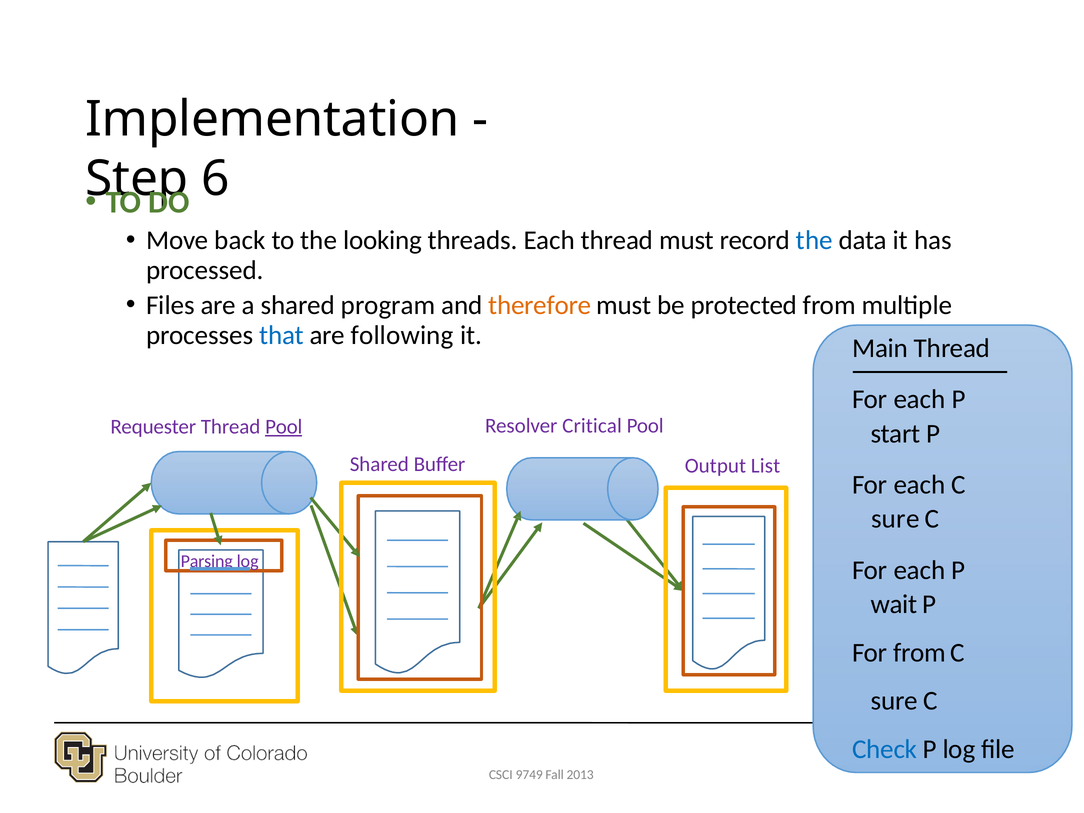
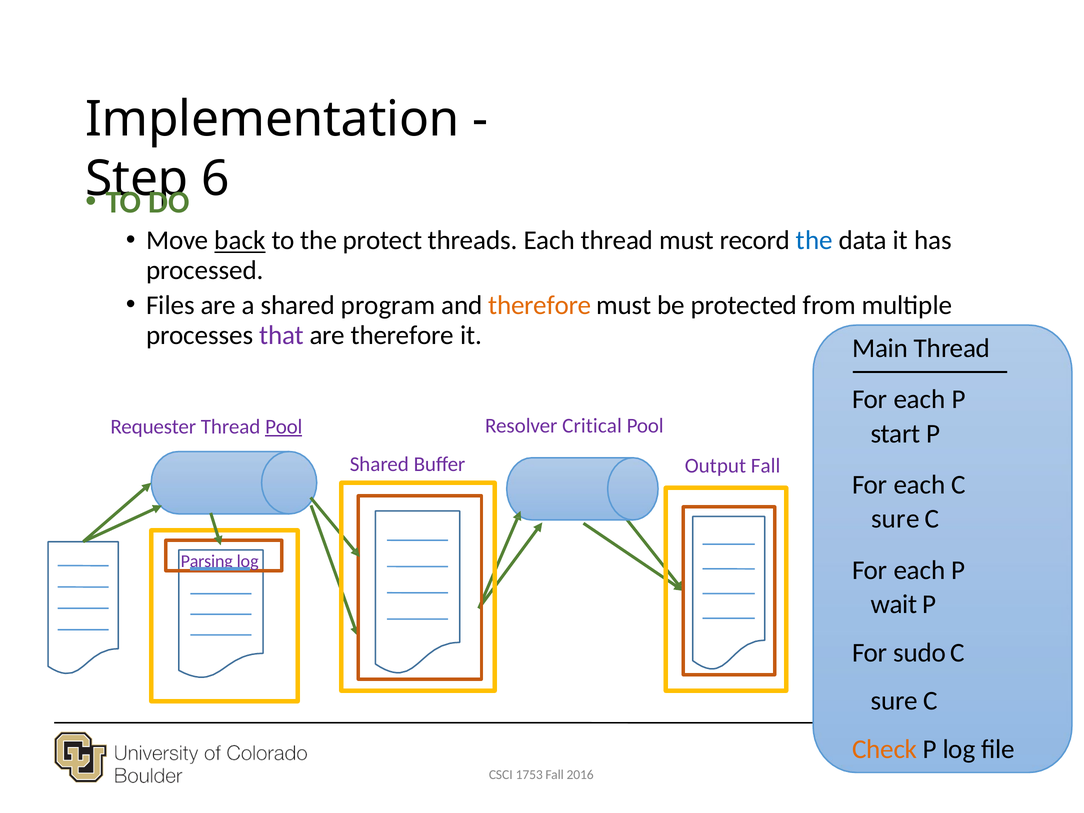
back underline: none -> present
looking: looking -> protect
that colour: blue -> purple
are following: following -> therefore
Output List: List -> Fall
For from: from -> sudo
Check colour: blue -> orange
9749: 9749 -> 1753
2013: 2013 -> 2016
